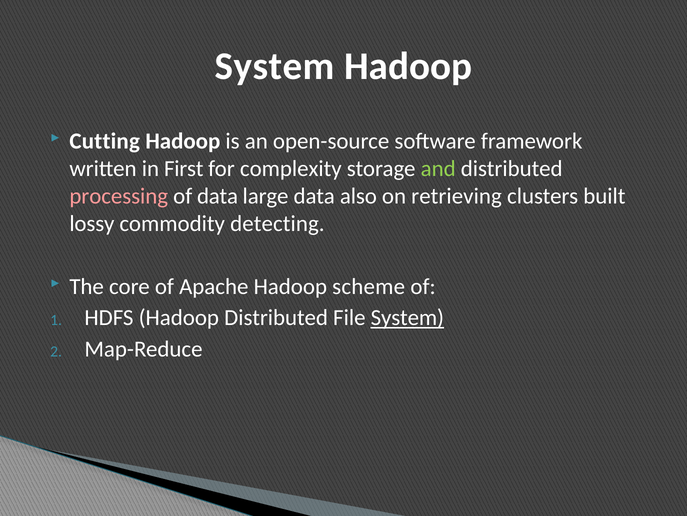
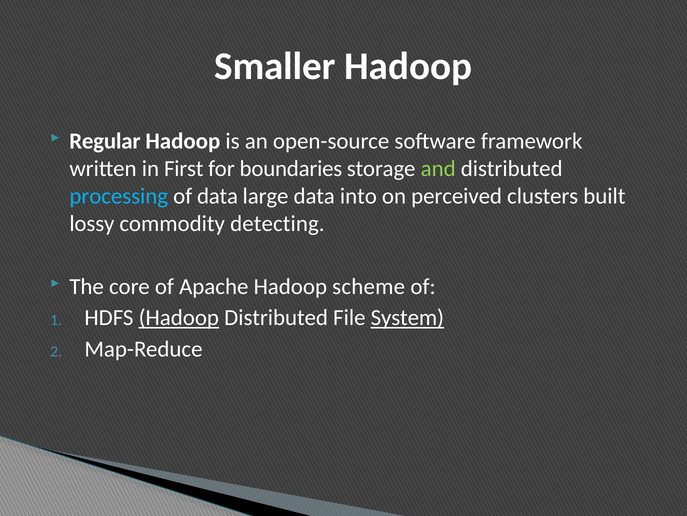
System at (275, 66): System -> Smaller
Cutting: Cutting -> Regular
complexity: complexity -> boundaries
processing colour: pink -> light blue
also: also -> into
retrieving: retrieving -> perceived
Hadoop at (179, 317) underline: none -> present
